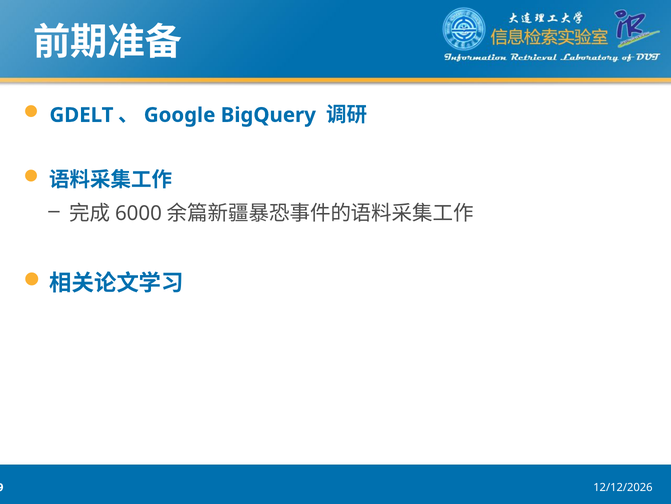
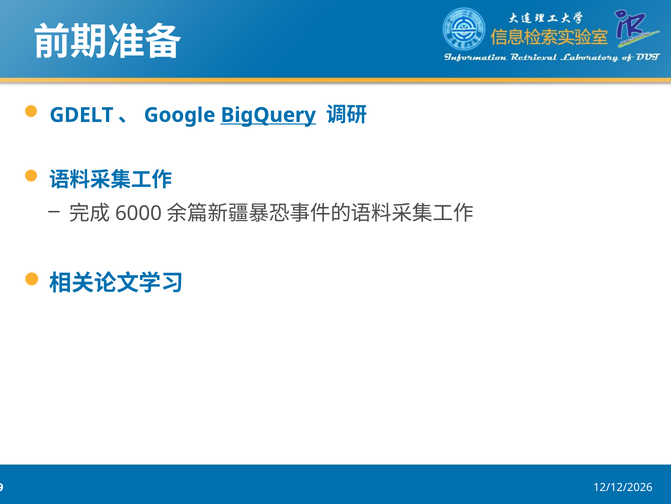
BigQuery underline: none -> present
